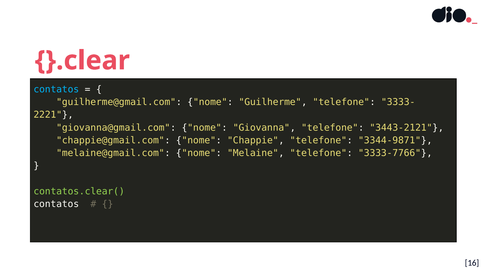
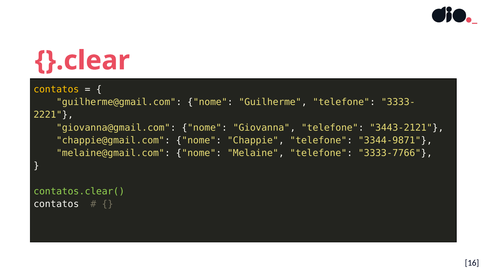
contatos at (56, 89) colour: light blue -> yellow
